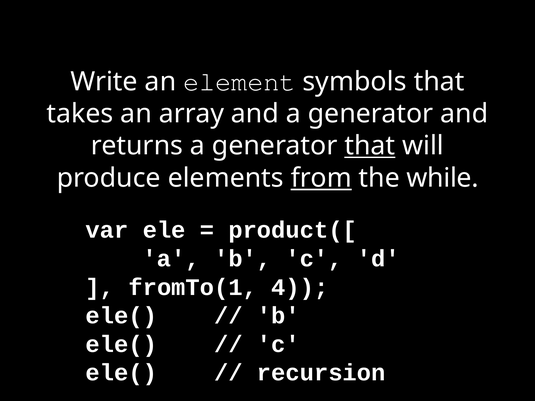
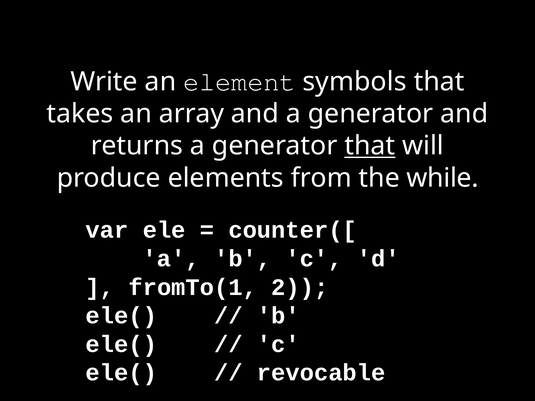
from underline: present -> none
product([: product([ -> counter([
4: 4 -> 2
recursion: recursion -> revocable
